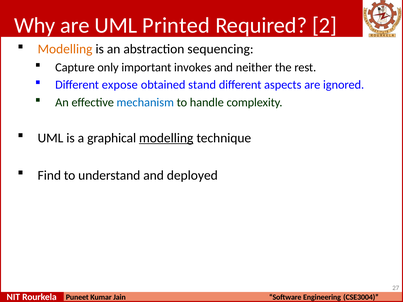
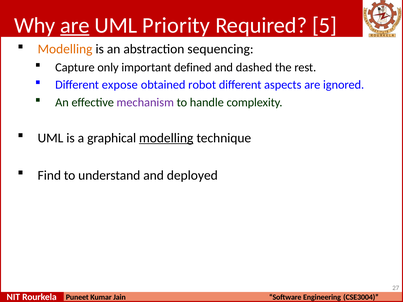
are at (75, 25) underline: none -> present
Printed: Printed -> Priority
2: 2 -> 5
invokes: invokes -> defined
neither: neither -> dashed
stand: stand -> robot
mechanism colour: blue -> purple
